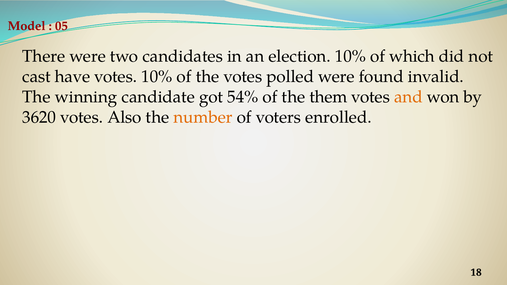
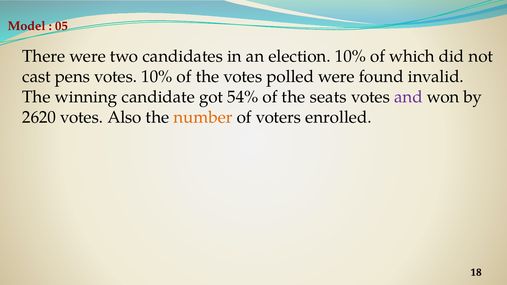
have: have -> pens
them: them -> seats
and colour: orange -> purple
3620: 3620 -> 2620
